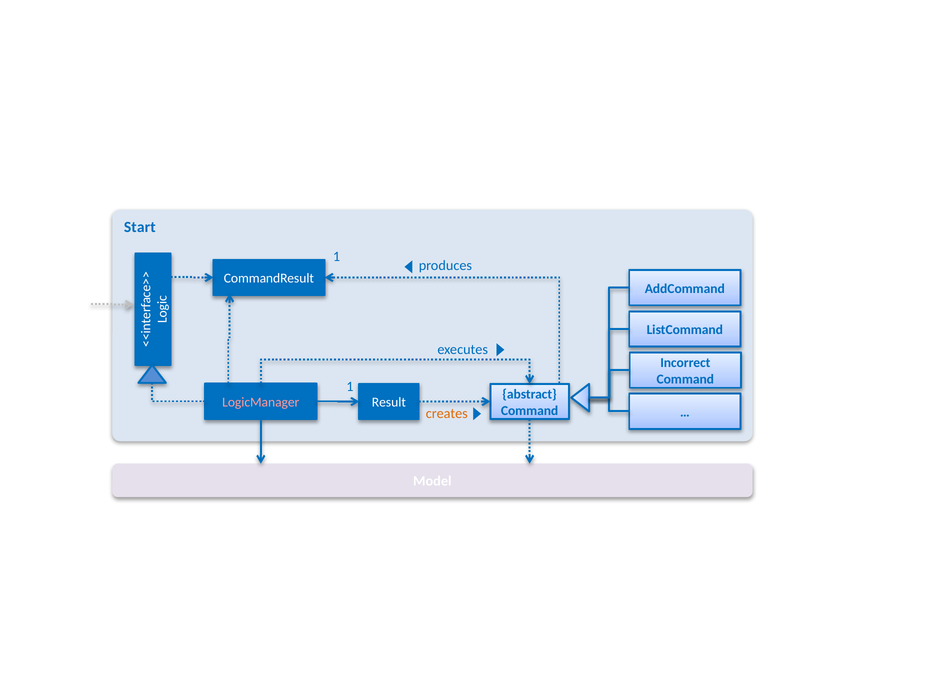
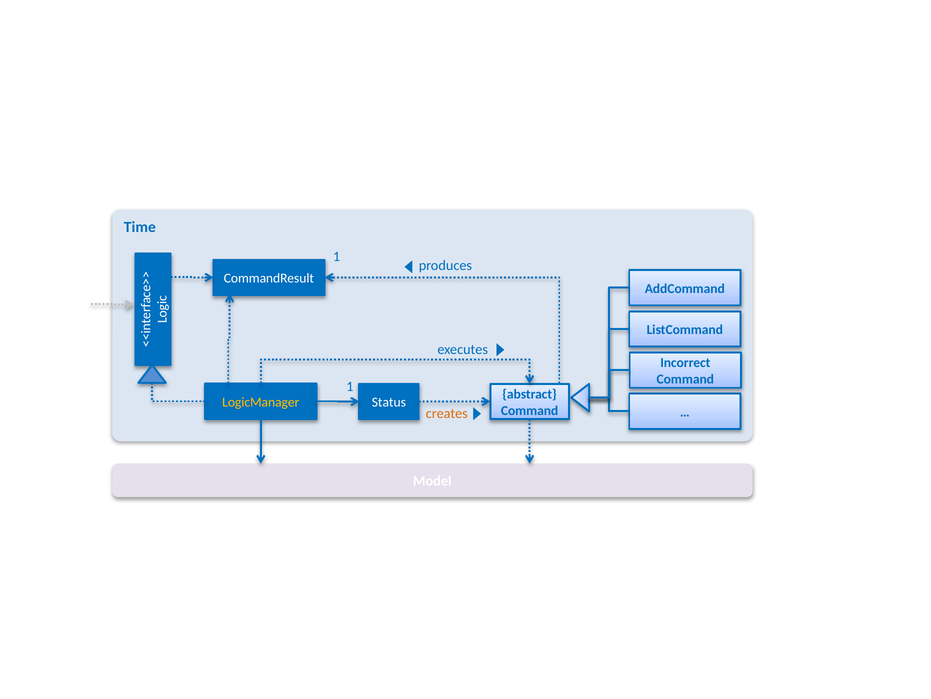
Start: Start -> Time
LogicManager colour: pink -> yellow
Result: Result -> Status
